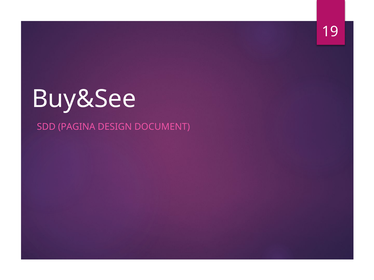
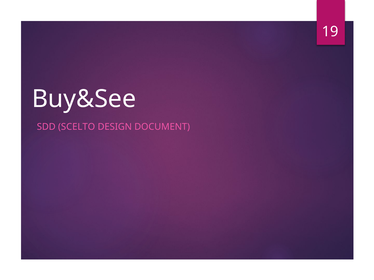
PAGINA: PAGINA -> SCELTO
